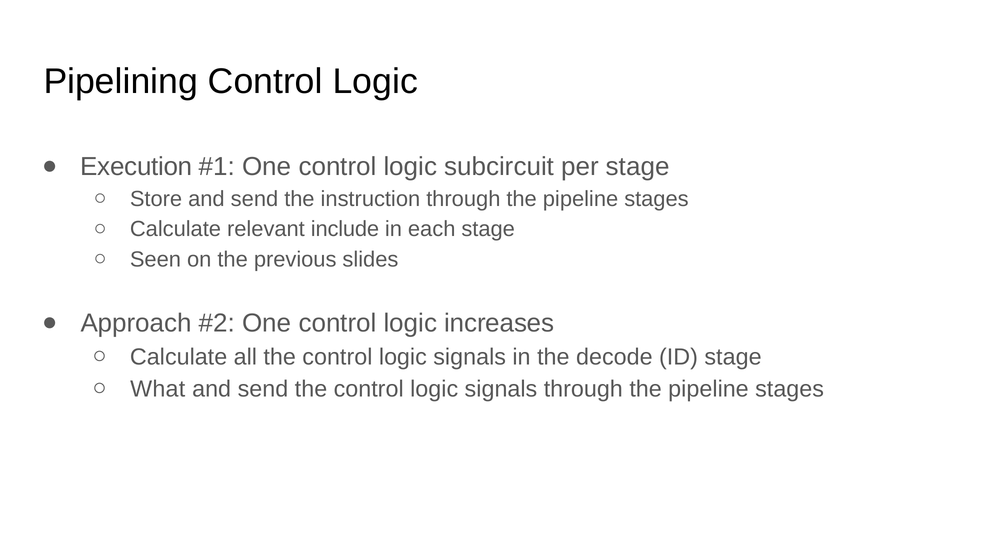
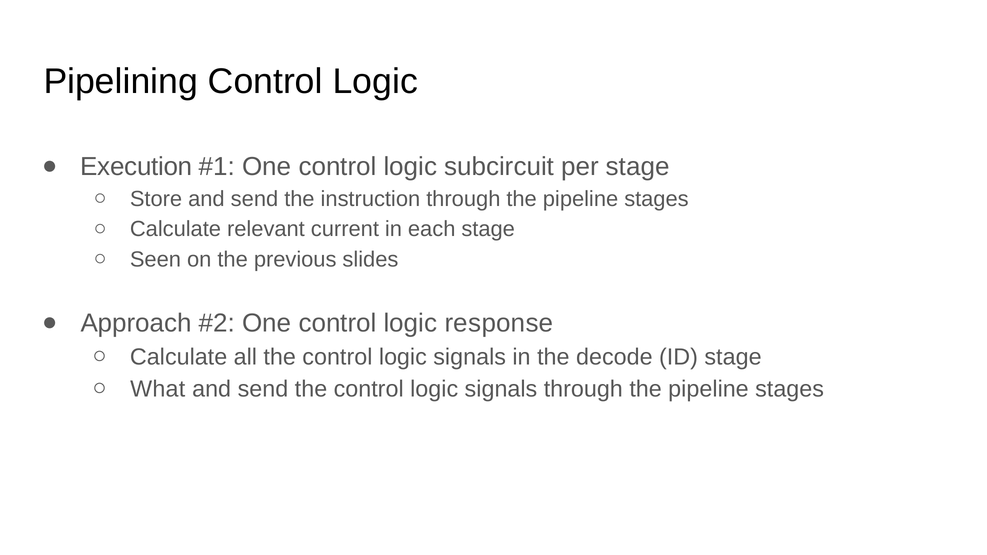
include: include -> current
increases: increases -> response
